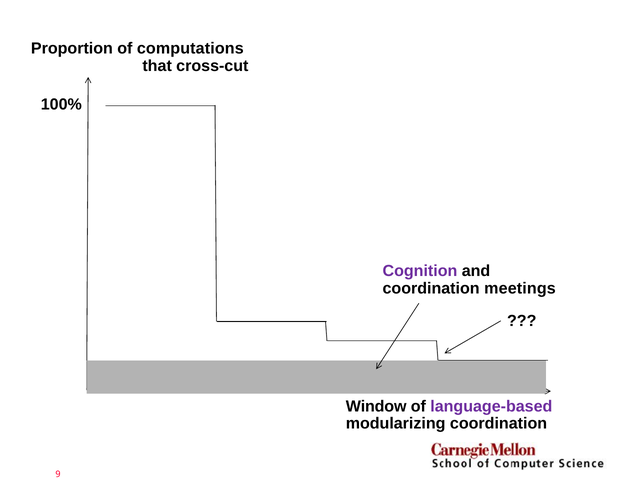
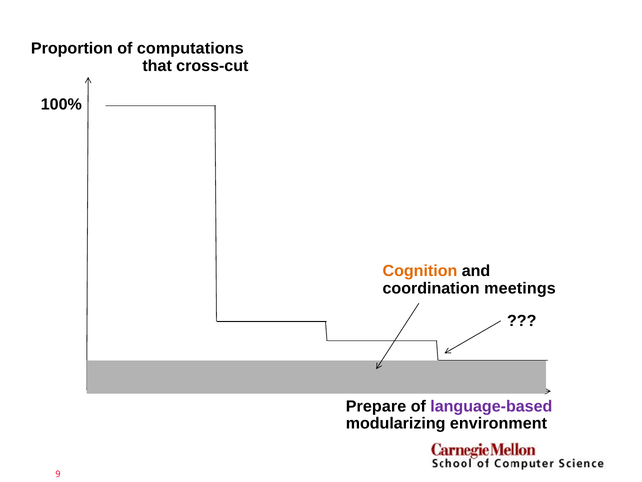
Cognition colour: purple -> orange
Window: Window -> Prepare
modularizing coordination: coordination -> environment
